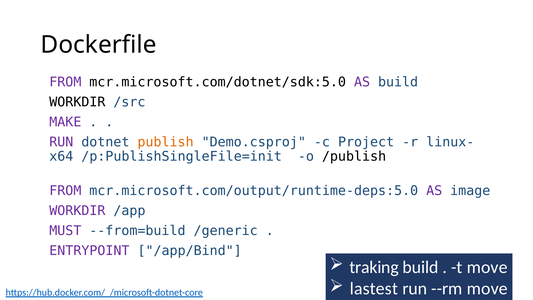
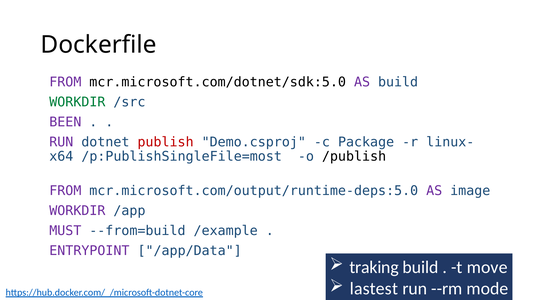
WORKDIR at (77, 102) colour: black -> green
MAKE: MAKE -> BEEN
publish colour: orange -> red
Project: Project -> Package
/p:PublishSingleFile=init: /p:PublishSingleFile=init -> /p:PublishSingleFile=most
/generic: /generic -> /example
/app/Bind: /app/Bind -> /app/Data
--rm move: move -> mode
